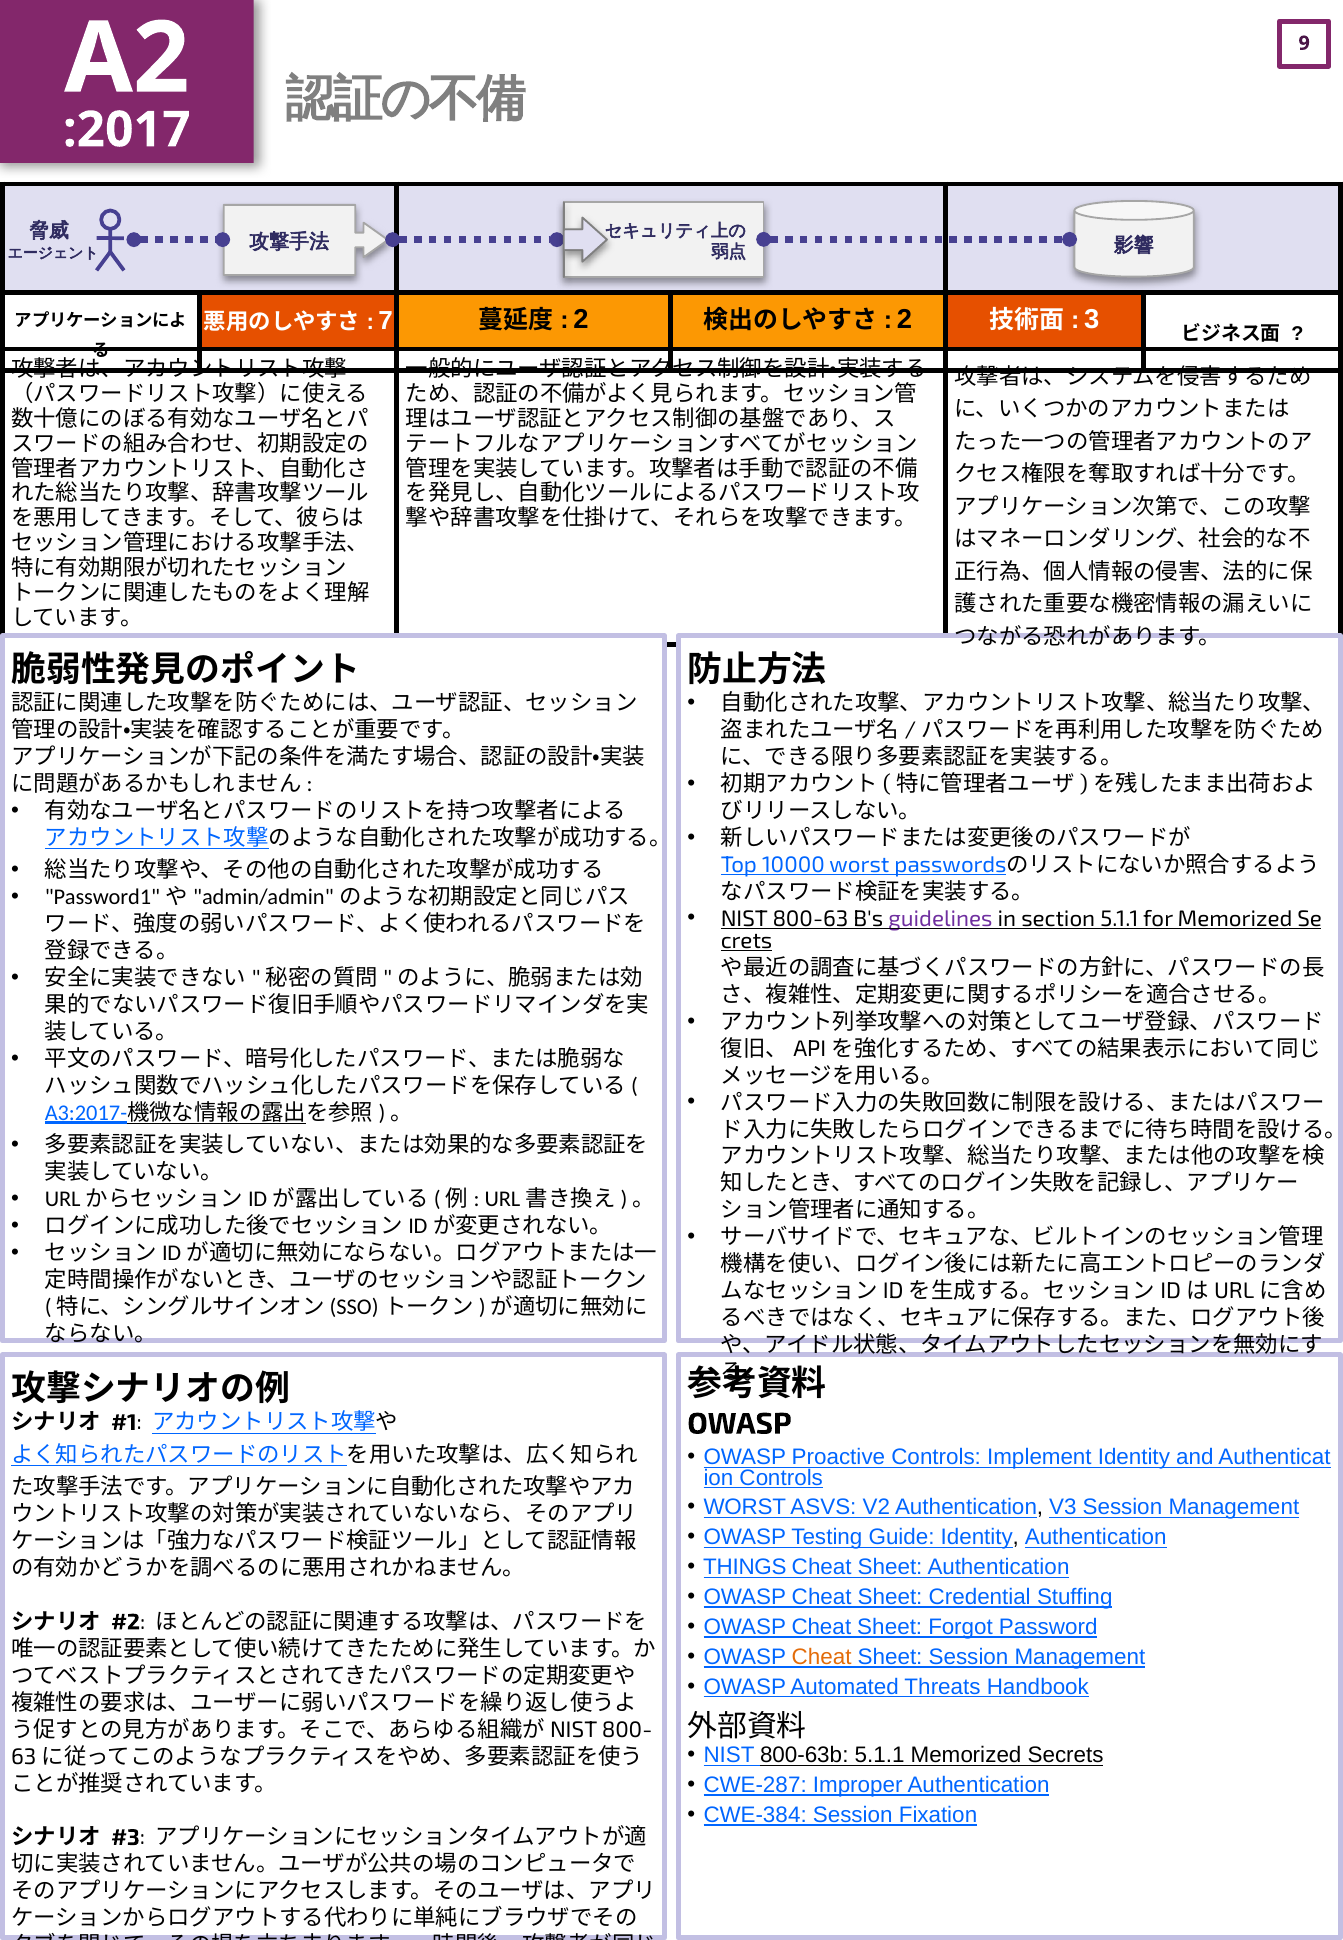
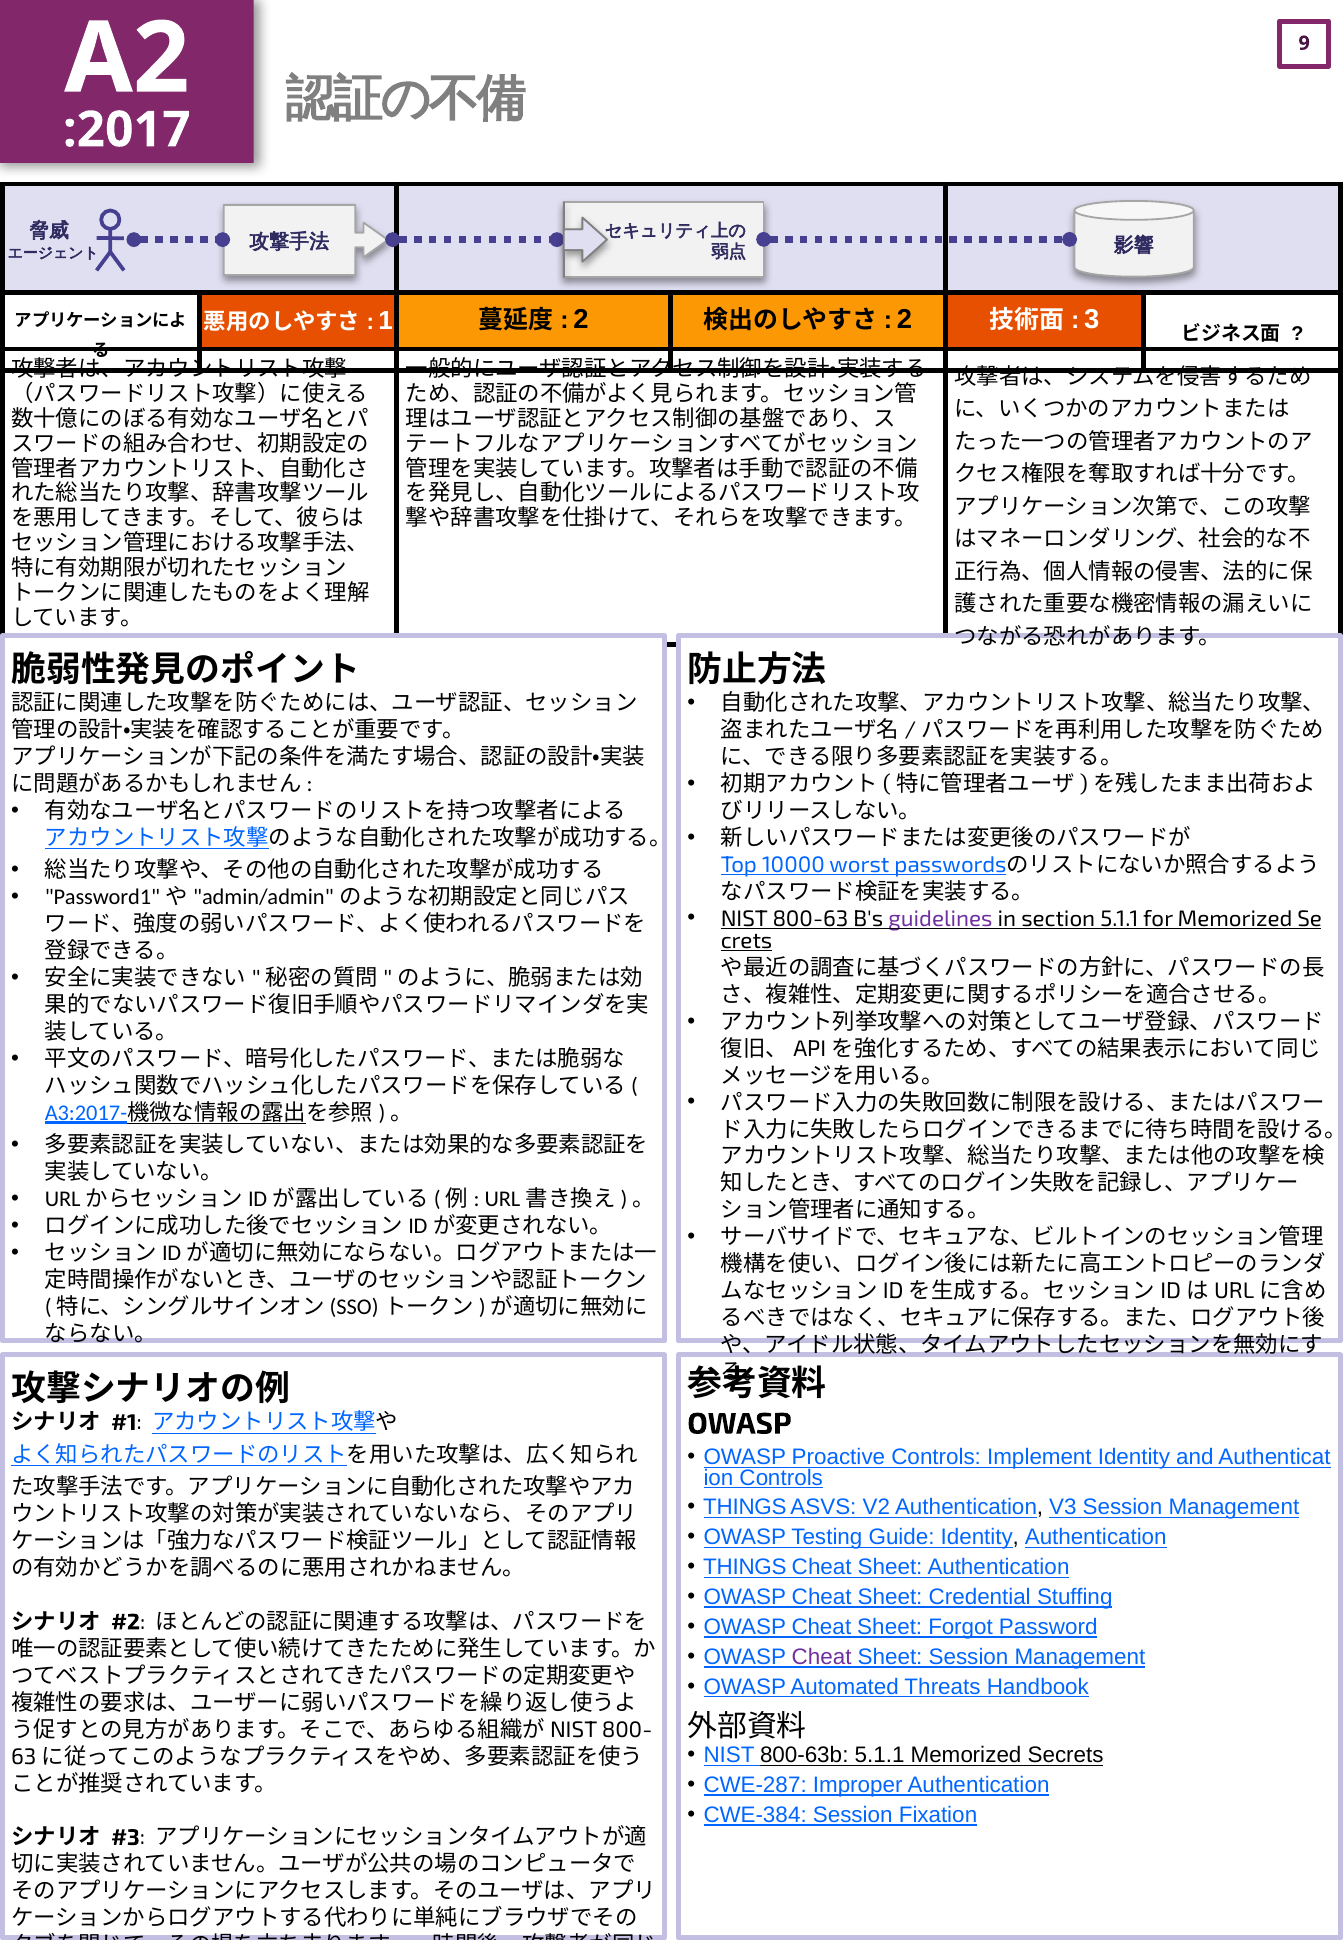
7: 7 -> 1
WORST at (745, 1507): WORST -> THINGS
Cheat at (822, 1657) colour: orange -> purple
